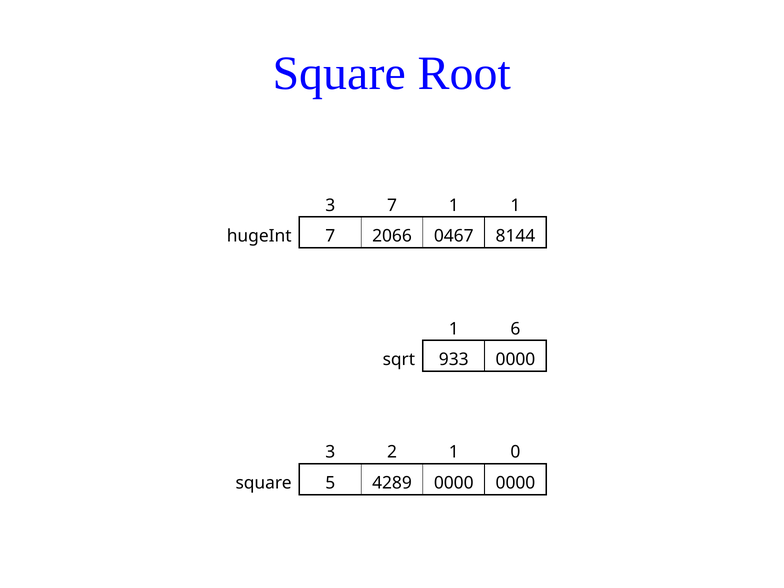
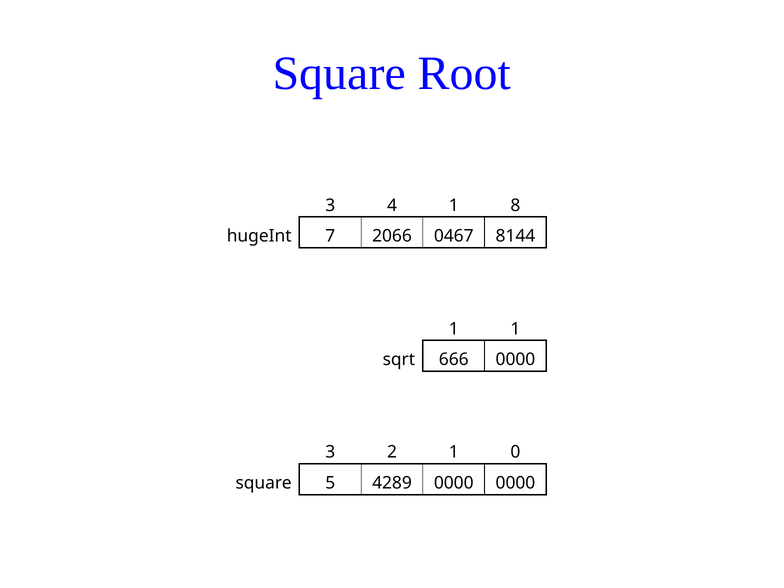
3 7: 7 -> 4
1 1: 1 -> 8
1 6: 6 -> 1
933: 933 -> 666
